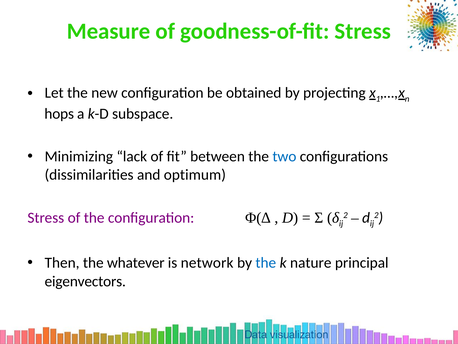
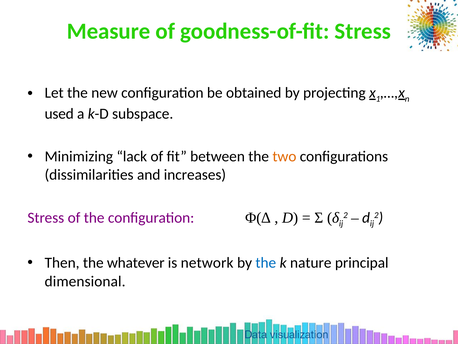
hops: hops -> used
two colour: blue -> orange
optimum: optimum -> increases
eigenvectors: eigenvectors -> dimensional
